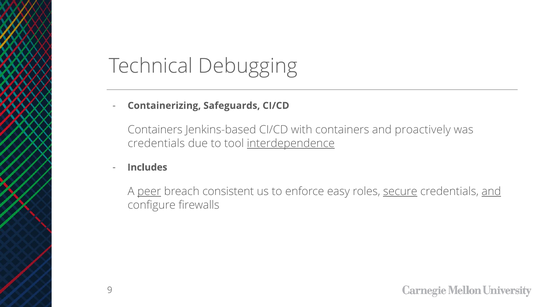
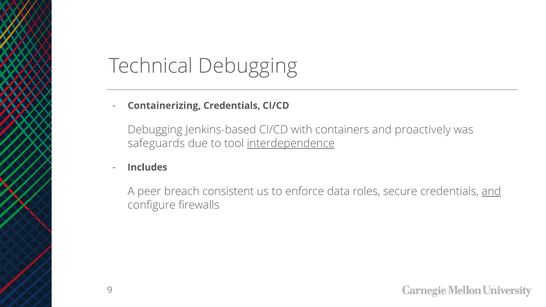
Containerizing Safeguards: Safeguards -> Credentials
Containers at (155, 130): Containers -> Debugging
credentials at (156, 144): credentials -> safeguards
peer underline: present -> none
easy: easy -> data
secure underline: present -> none
